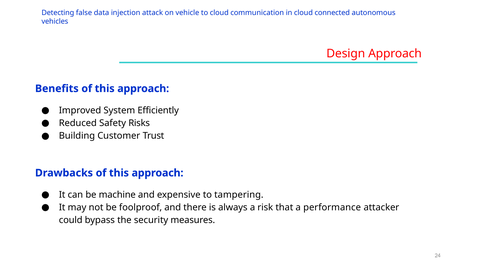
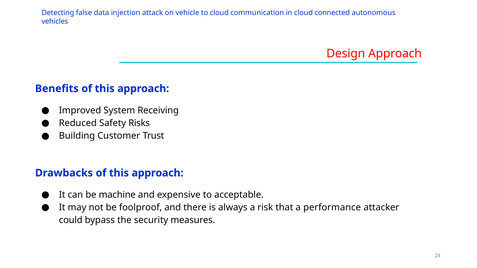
Efficiently: Efficiently -> Receiving
tampering: tampering -> acceptable
